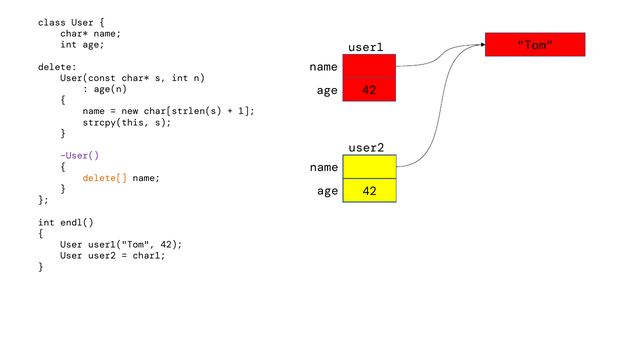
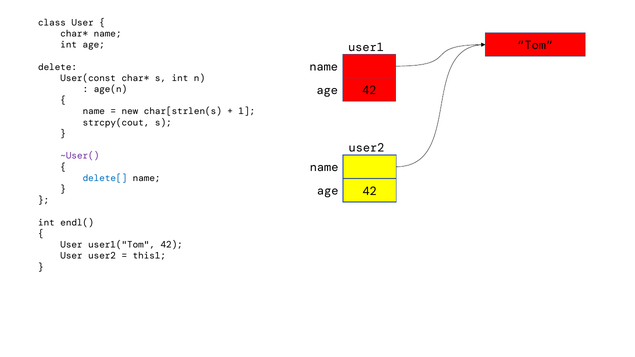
strcpy(this: strcpy(this -> strcpy(cout
delete[ colour: orange -> blue
char1: char1 -> this1
